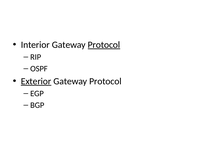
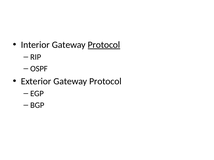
Exterior underline: present -> none
